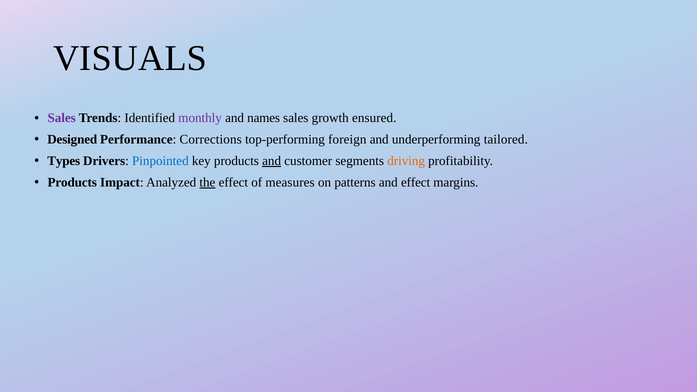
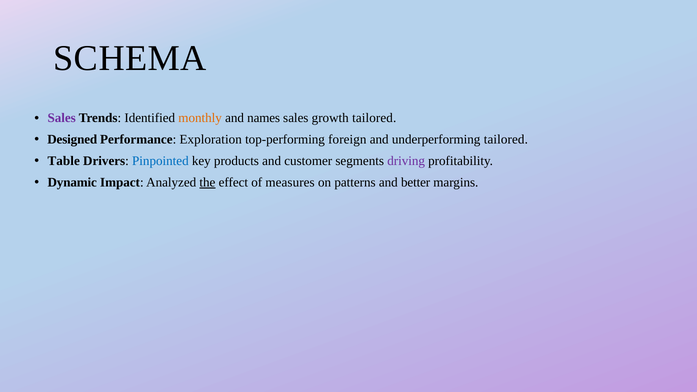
VISUALS: VISUALS -> SCHEMA
monthly colour: purple -> orange
growth ensured: ensured -> tailored
Corrections: Corrections -> Exploration
Types: Types -> Table
and at (272, 161) underline: present -> none
driving colour: orange -> purple
Products at (72, 182): Products -> Dynamic
and effect: effect -> better
